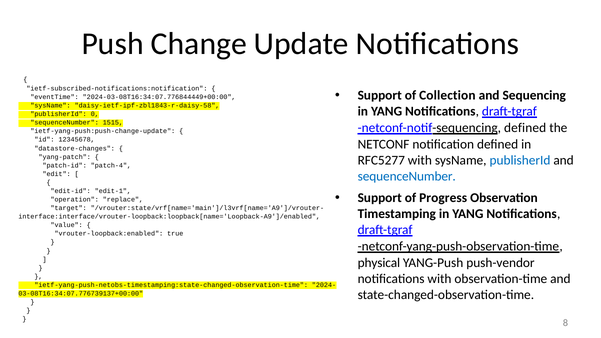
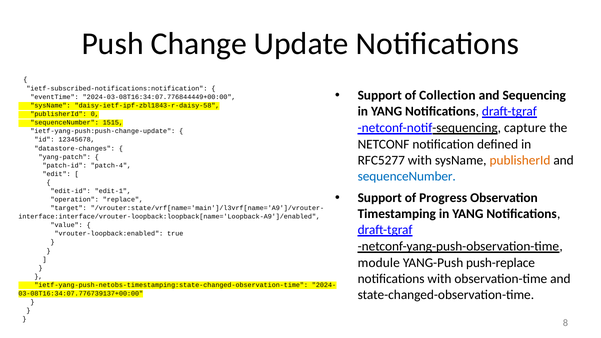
defined at (525, 128): defined -> capture
publisherId at (520, 160) colour: blue -> orange
physical: physical -> module
push-vendor: push-vendor -> push-replace
